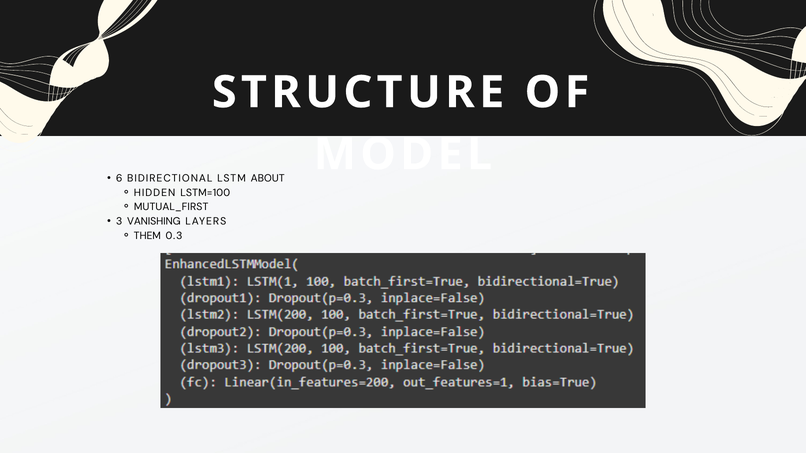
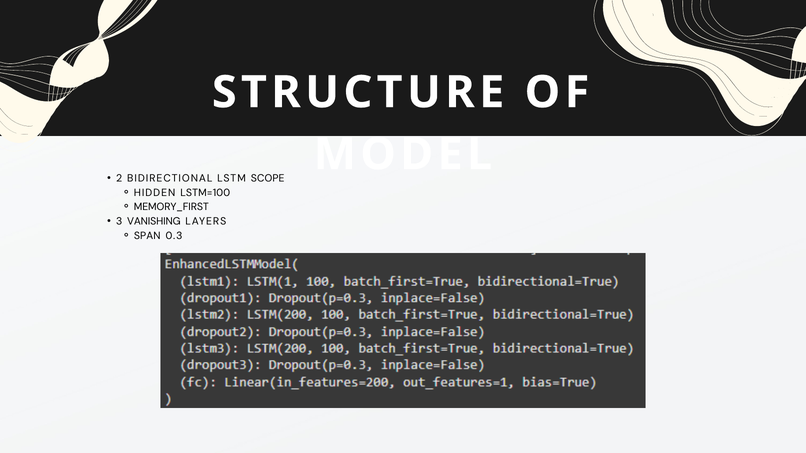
6: 6 -> 2
ABOUT: ABOUT -> SCOPE
MUTUAL_FIRST: MUTUAL_FIRST -> MEMORY_FIRST
THEM: THEM -> SPAN
